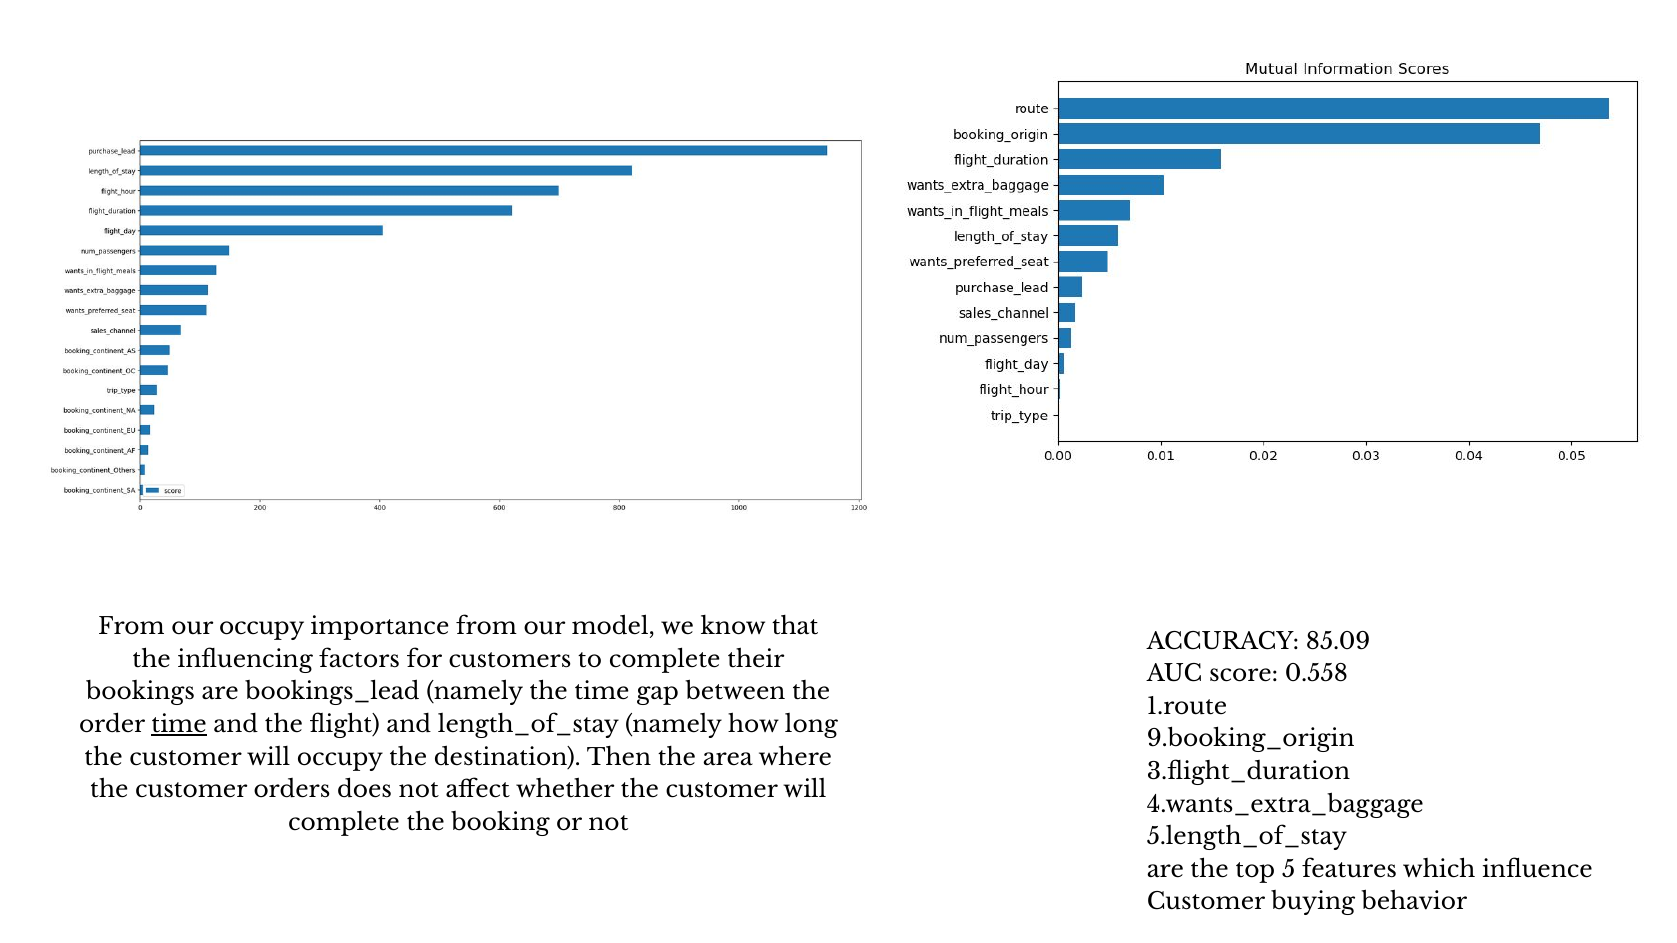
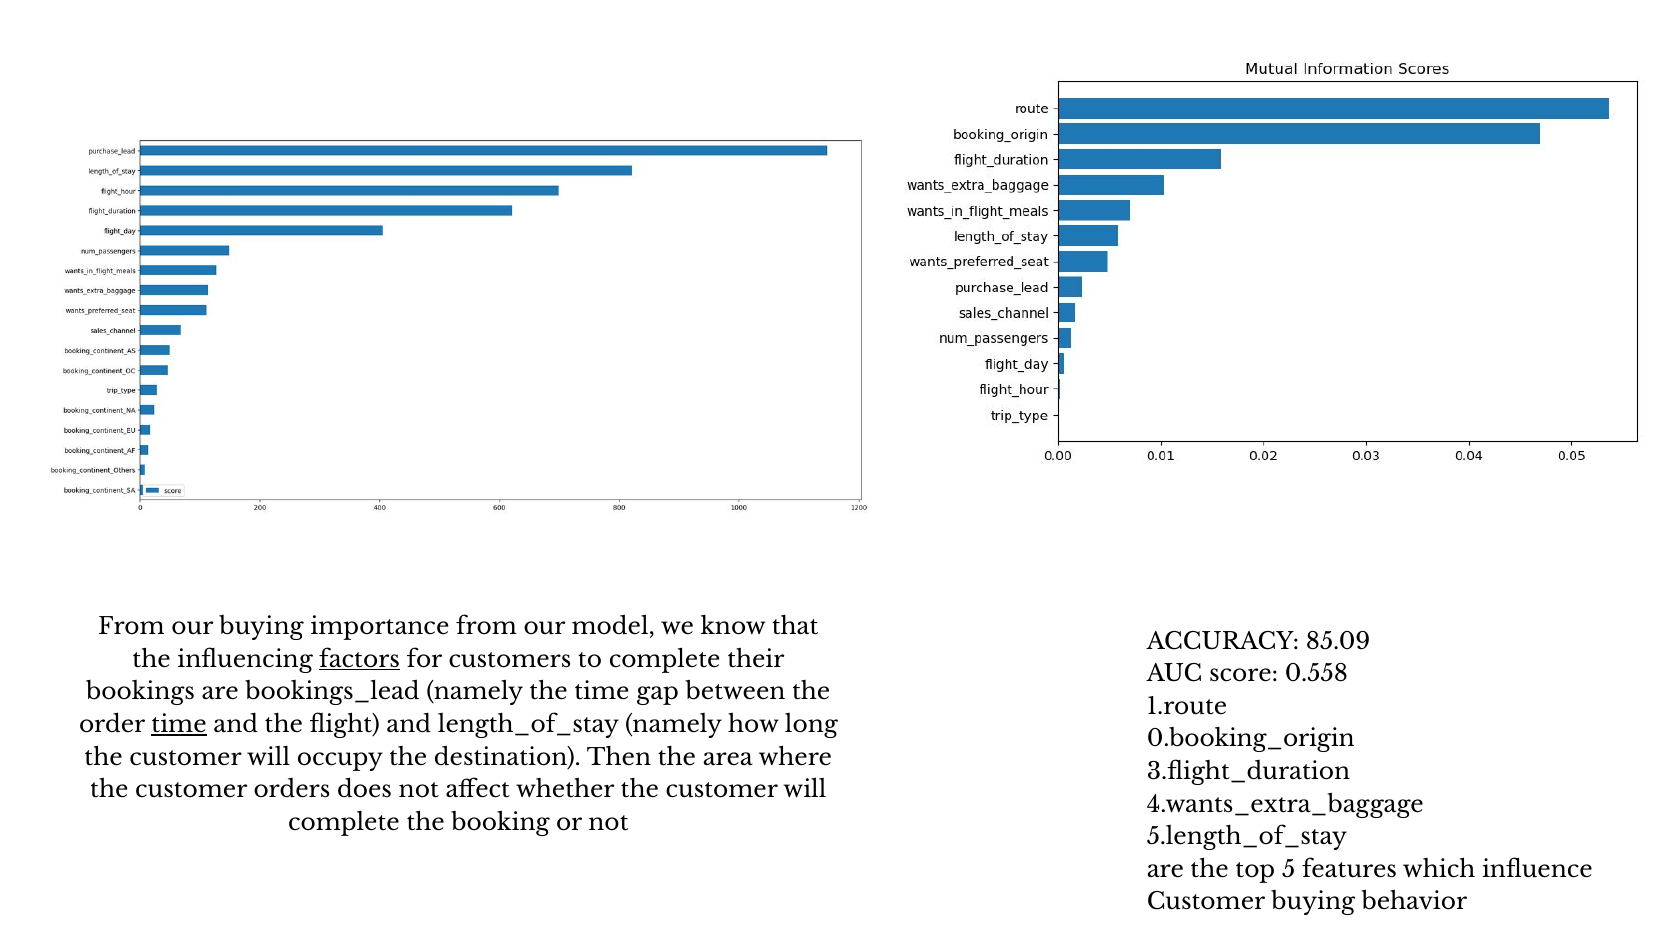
our occupy: occupy -> buying
factors underline: none -> present
9.booking_origin: 9.booking_origin -> 0.booking_origin
